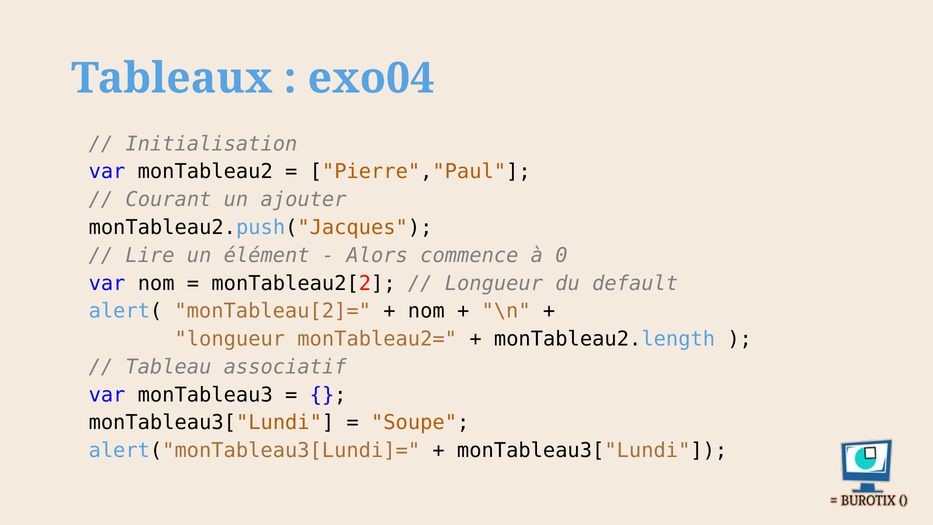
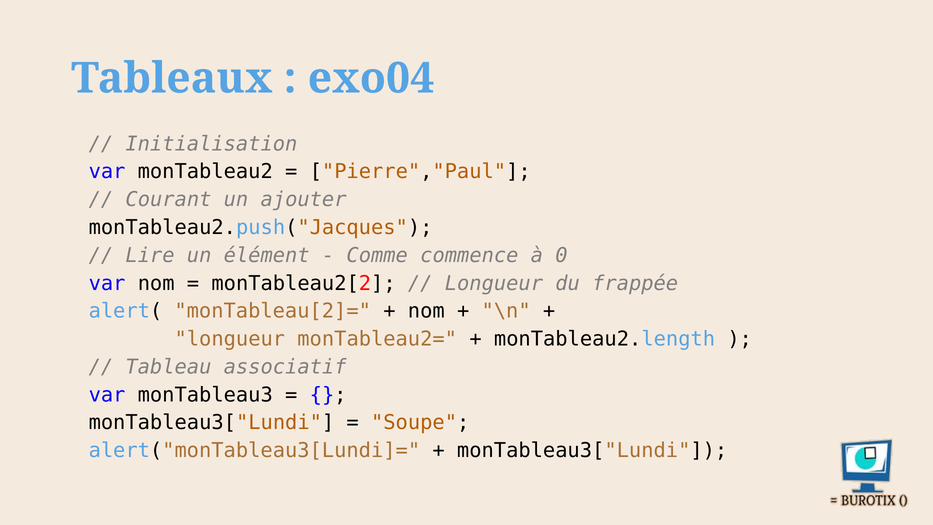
Alors: Alors -> Comme
default: default -> frappée
